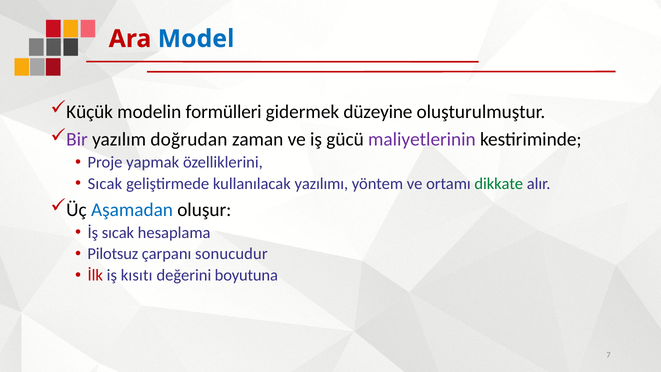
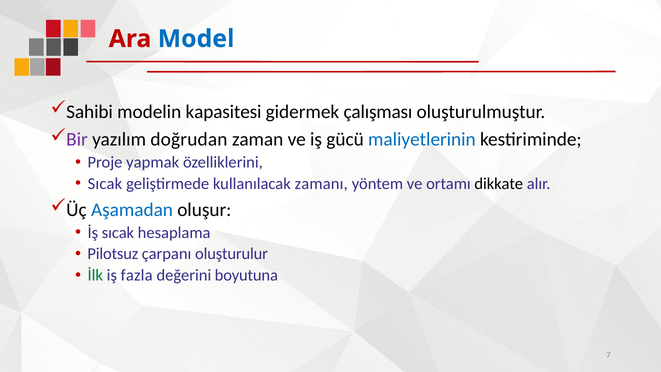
Küçük: Küçük -> Sahibi
formülleri: formülleri -> kapasitesi
düzeyine: düzeyine -> çalışması
maliyetlerinin colour: purple -> blue
yazılımı: yazılımı -> zamanı
dikkate colour: green -> black
sonucudur: sonucudur -> oluşturulur
İlk colour: red -> green
kısıtı: kısıtı -> fazla
